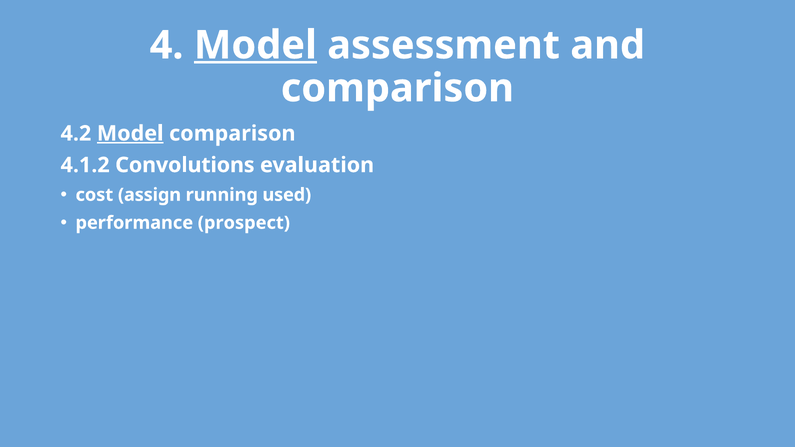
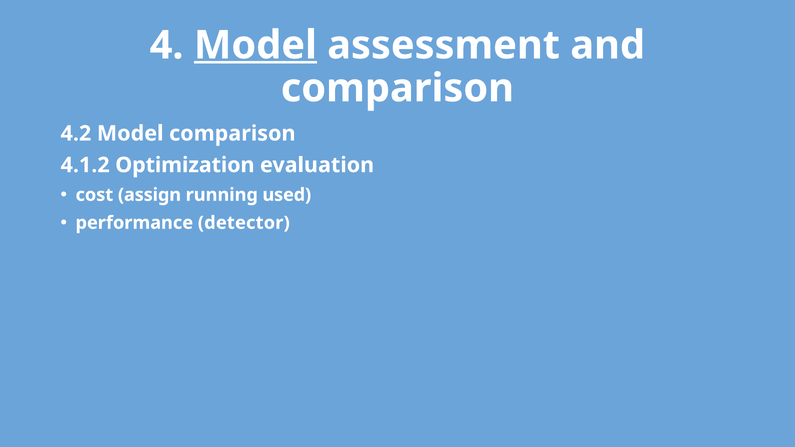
Model at (130, 134) underline: present -> none
Convolutions: Convolutions -> Optimization
prospect: prospect -> detector
